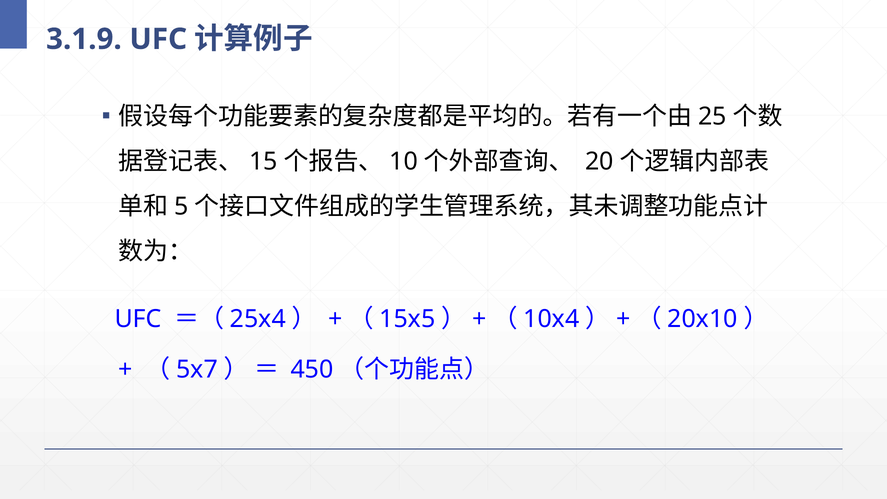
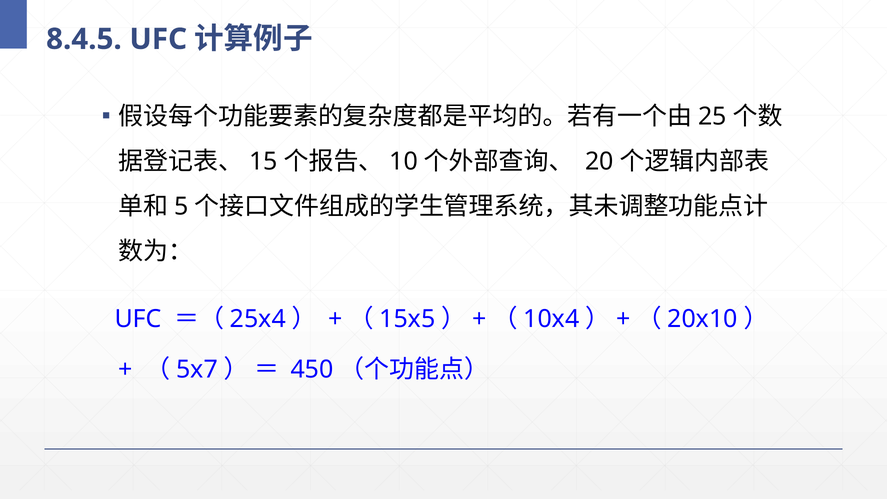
3.1.9: 3.1.9 -> 8.4.5
